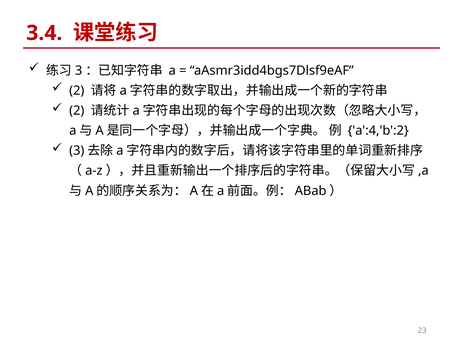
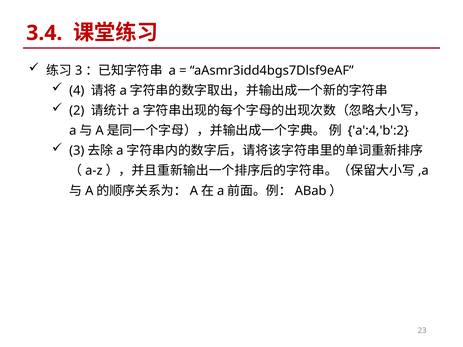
2 at (77, 91): 2 -> 4
